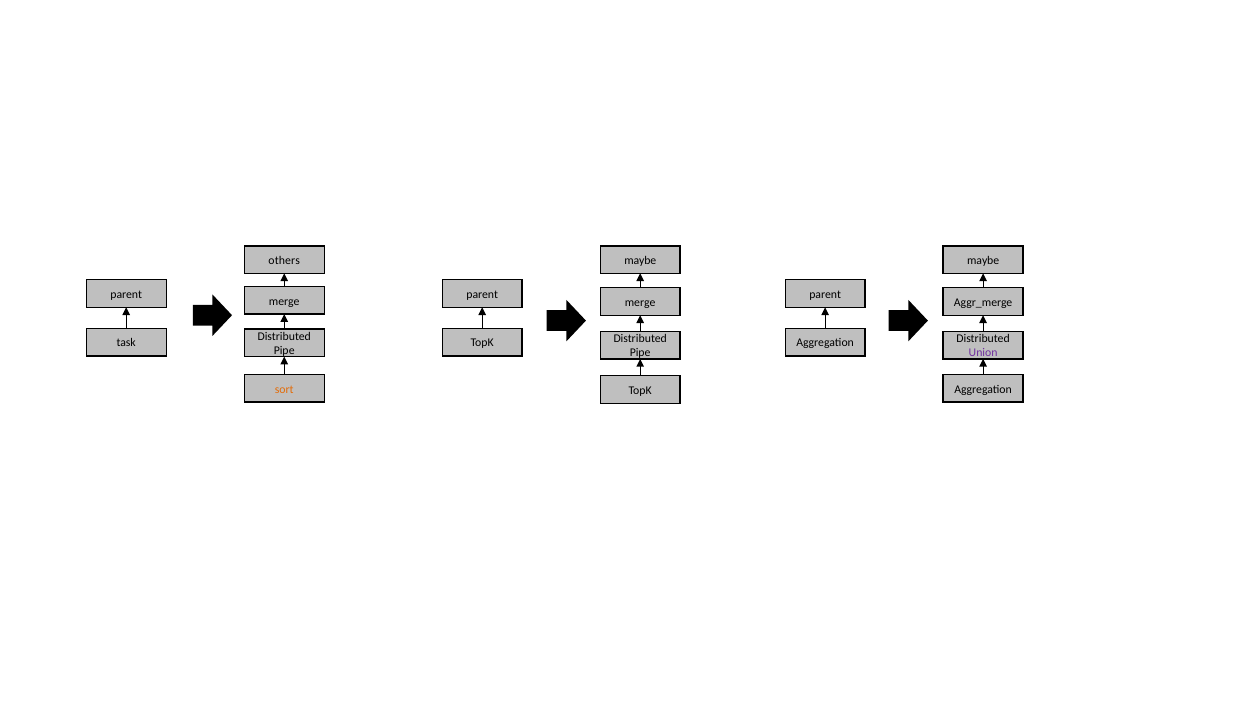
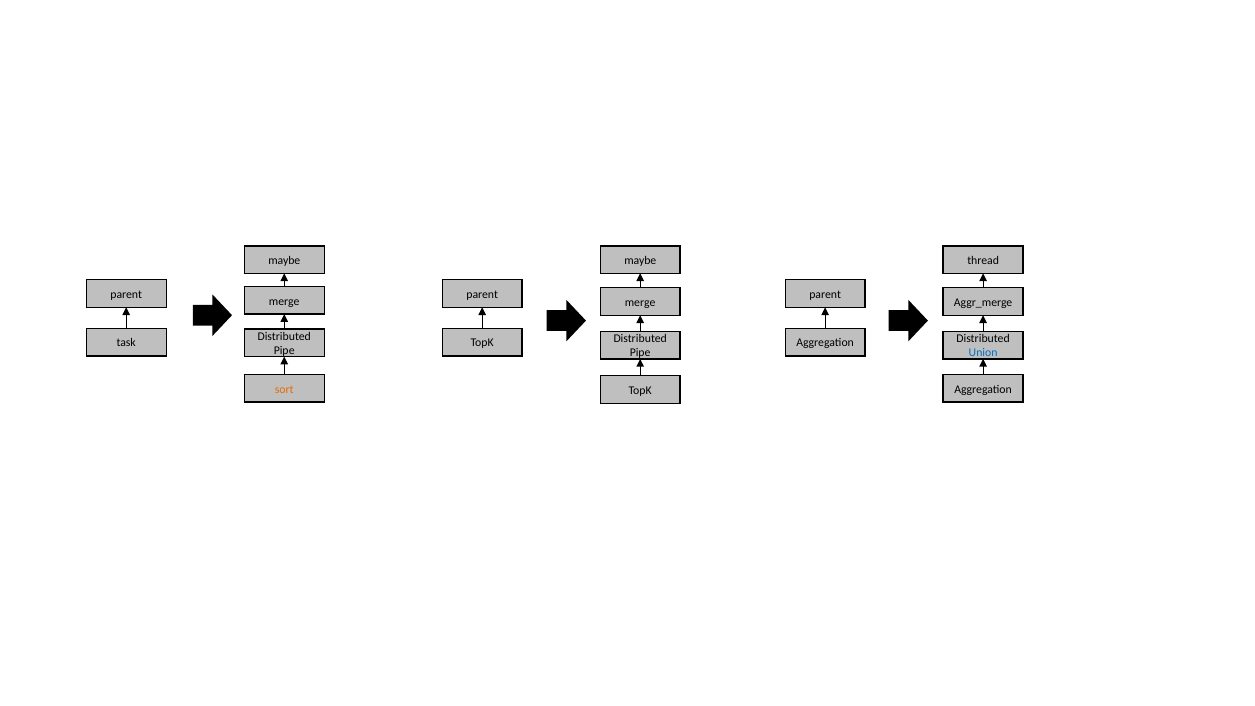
others at (284, 260): others -> maybe
maybe at (983, 260): maybe -> thread
Union colour: purple -> blue
